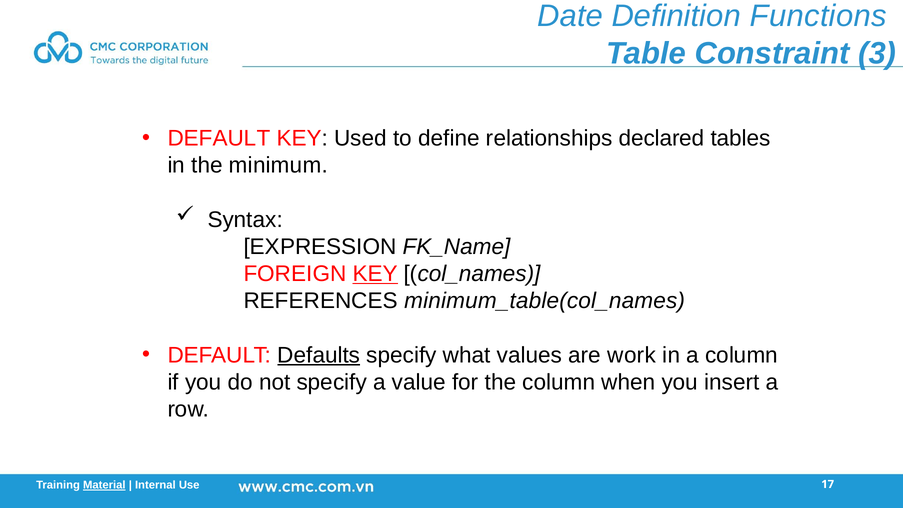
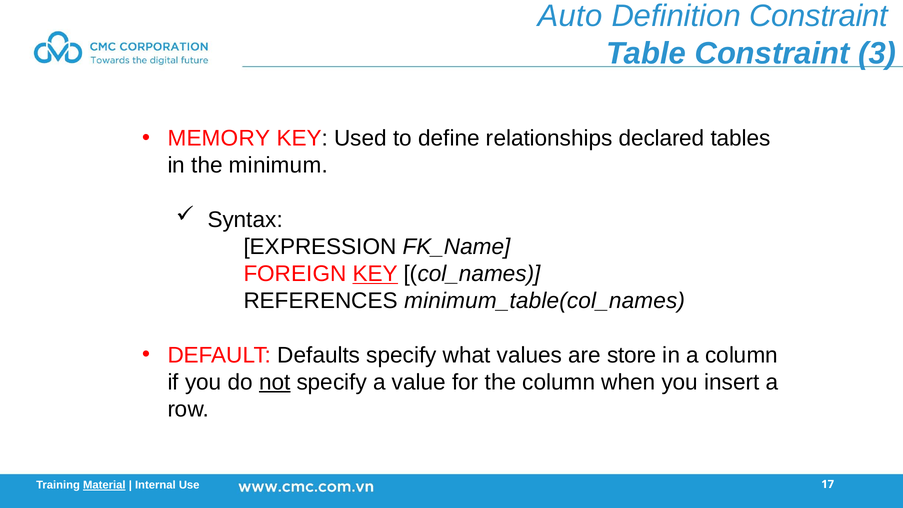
Date: Date -> Auto
Definition Functions: Functions -> Constraint
DEFAULT at (219, 138): DEFAULT -> MEMORY
Defaults underline: present -> none
work: work -> store
not underline: none -> present
